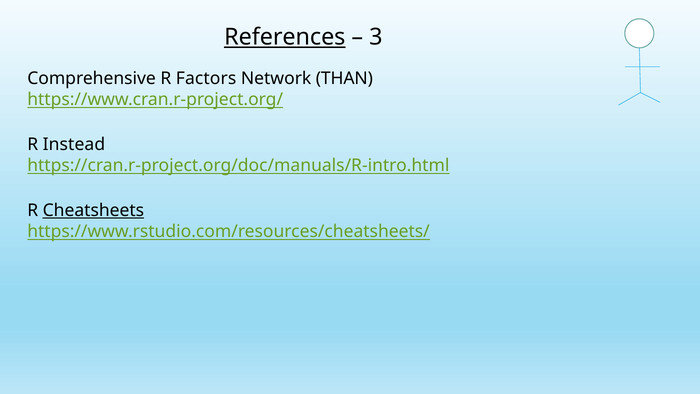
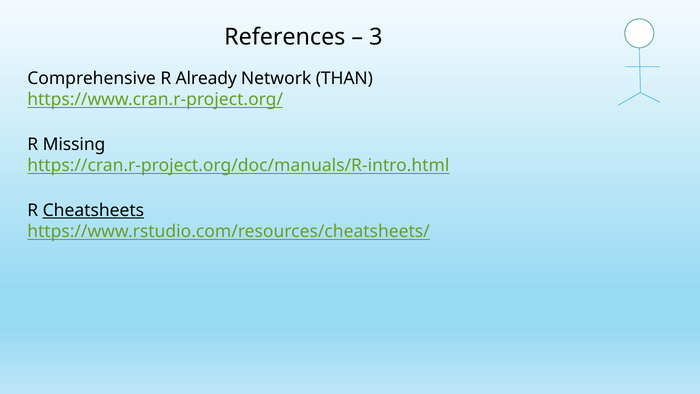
References underline: present -> none
Factors: Factors -> Already
Instead: Instead -> Missing
